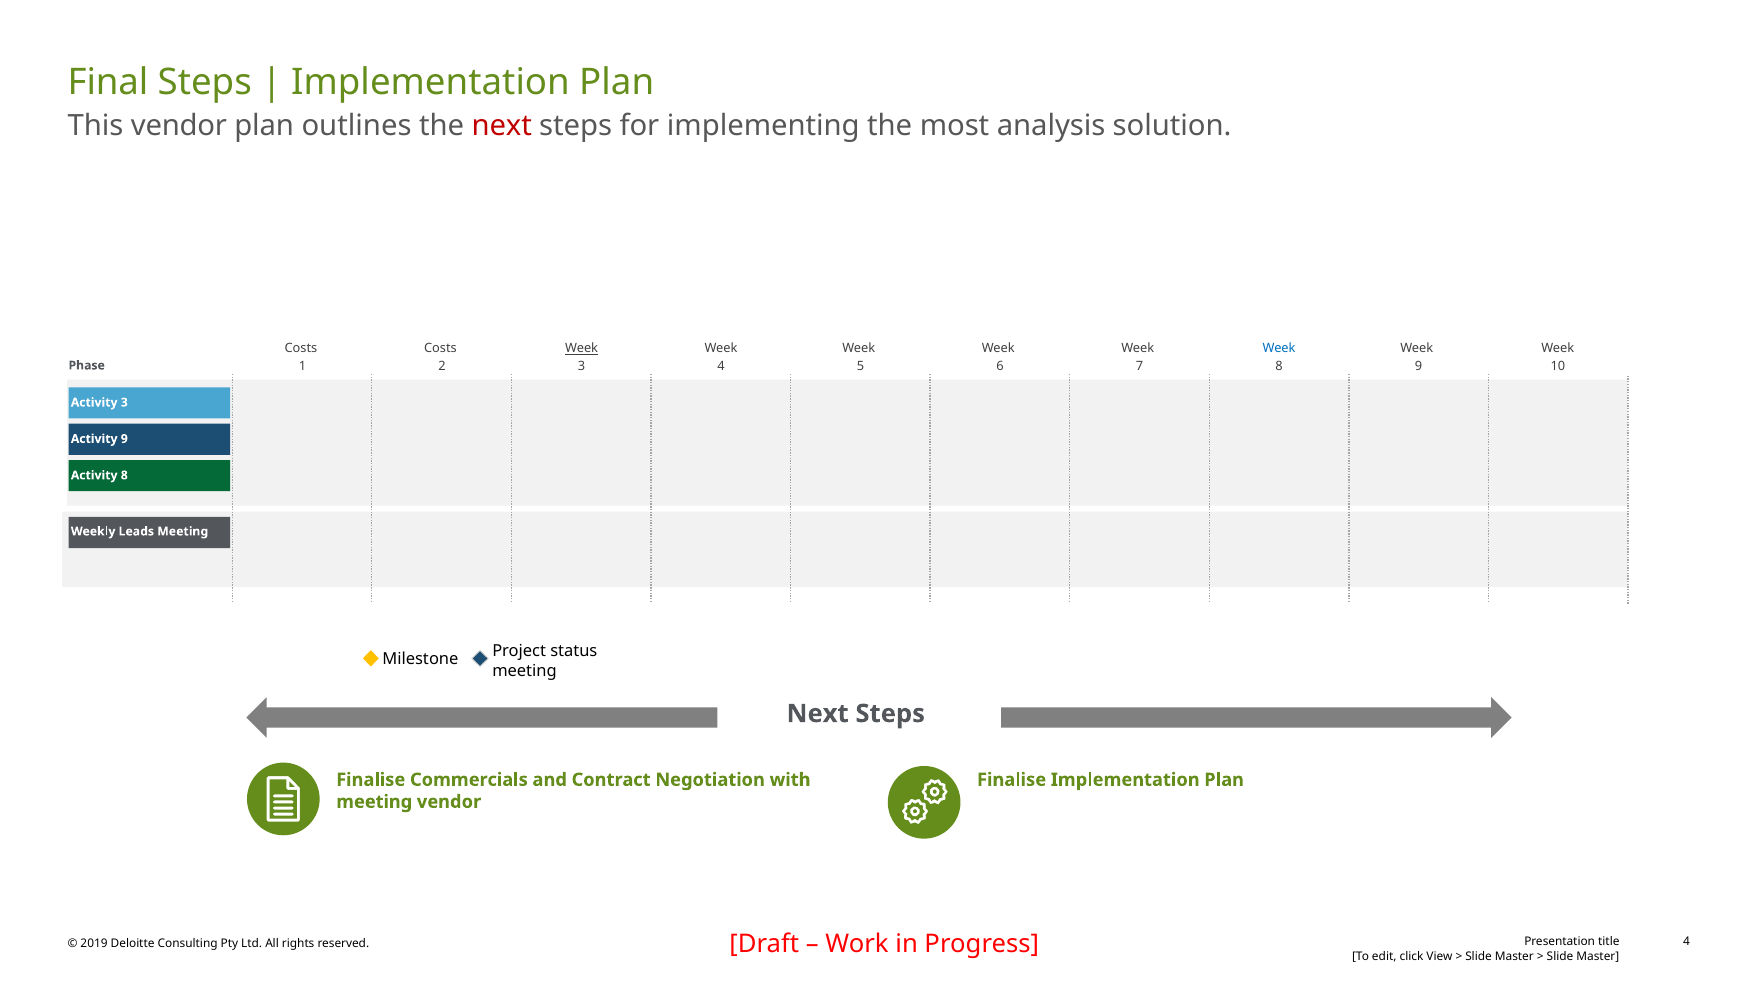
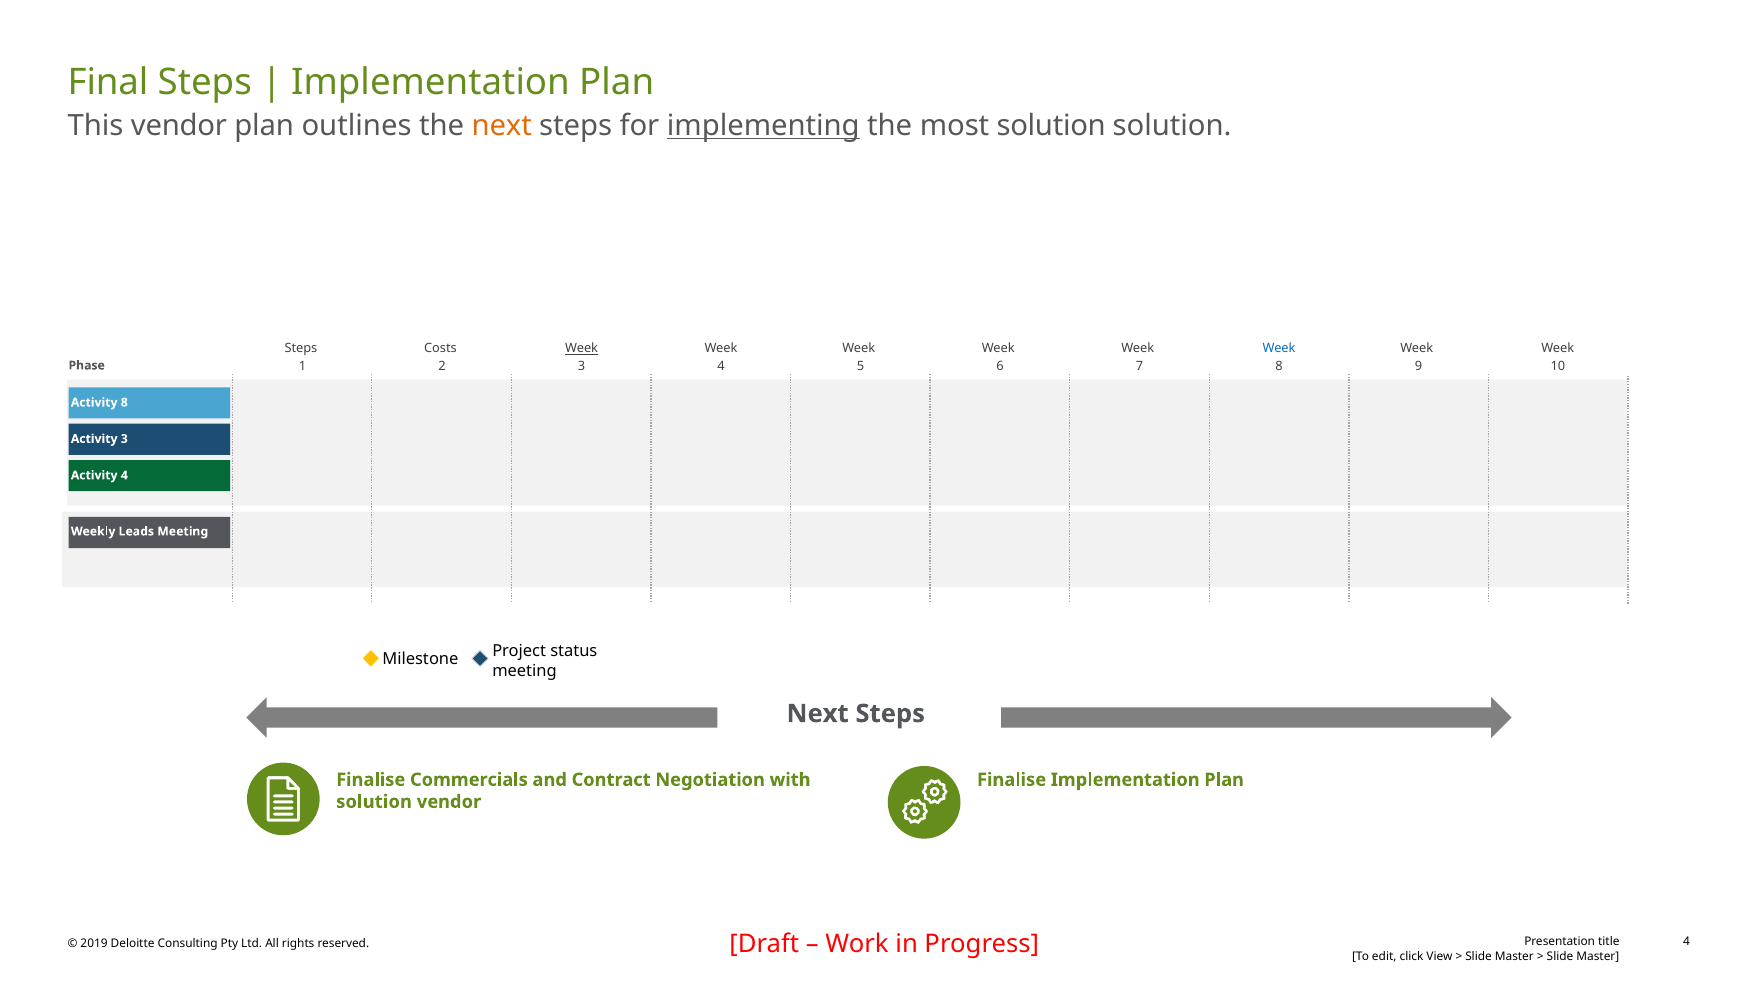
next at (502, 126) colour: red -> orange
implementing underline: none -> present
most analysis: analysis -> solution
Costs at (301, 348): Costs -> Steps
Activity 3: 3 -> 8
Activity 9: 9 -> 3
Activity 8: 8 -> 4
meeting at (374, 802): meeting -> solution
